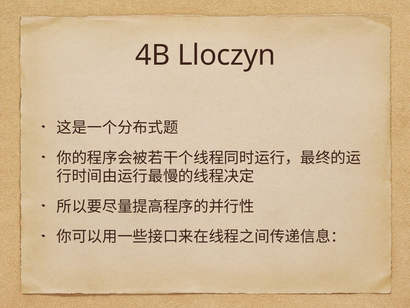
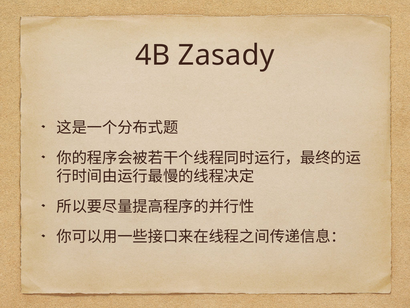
Lloczyn: Lloczyn -> Zasady
